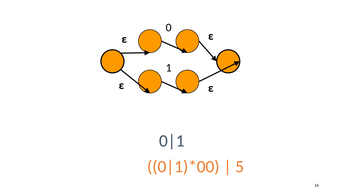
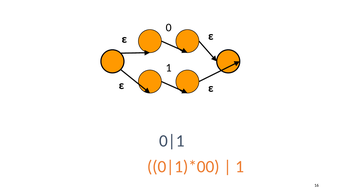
5 at (240, 166): 5 -> 1
